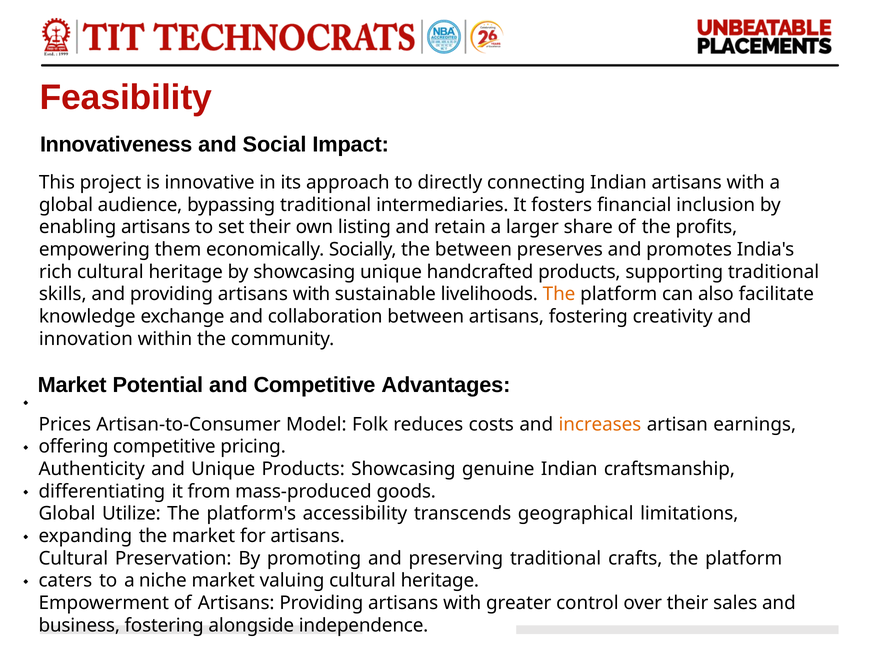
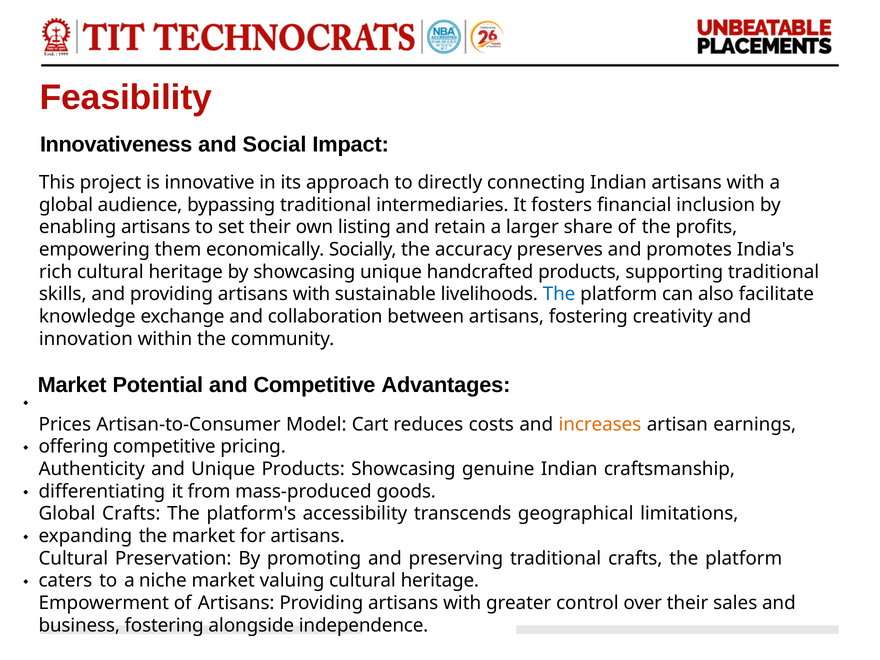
the between: between -> accuracy
The at (559, 294) colour: orange -> blue
Folk: Folk -> Cart
Global Utilize: Utilize -> Crafts
